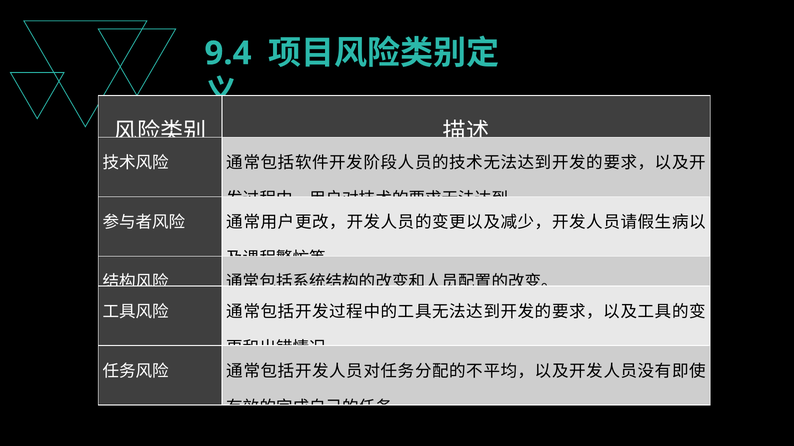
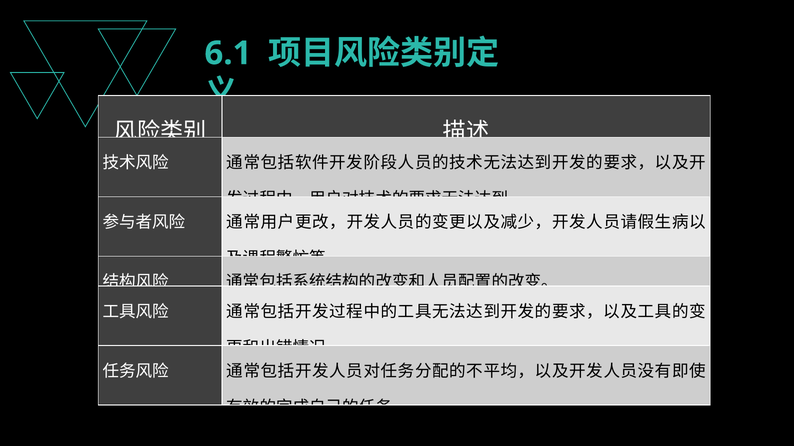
9.4: 9.4 -> 6.1
